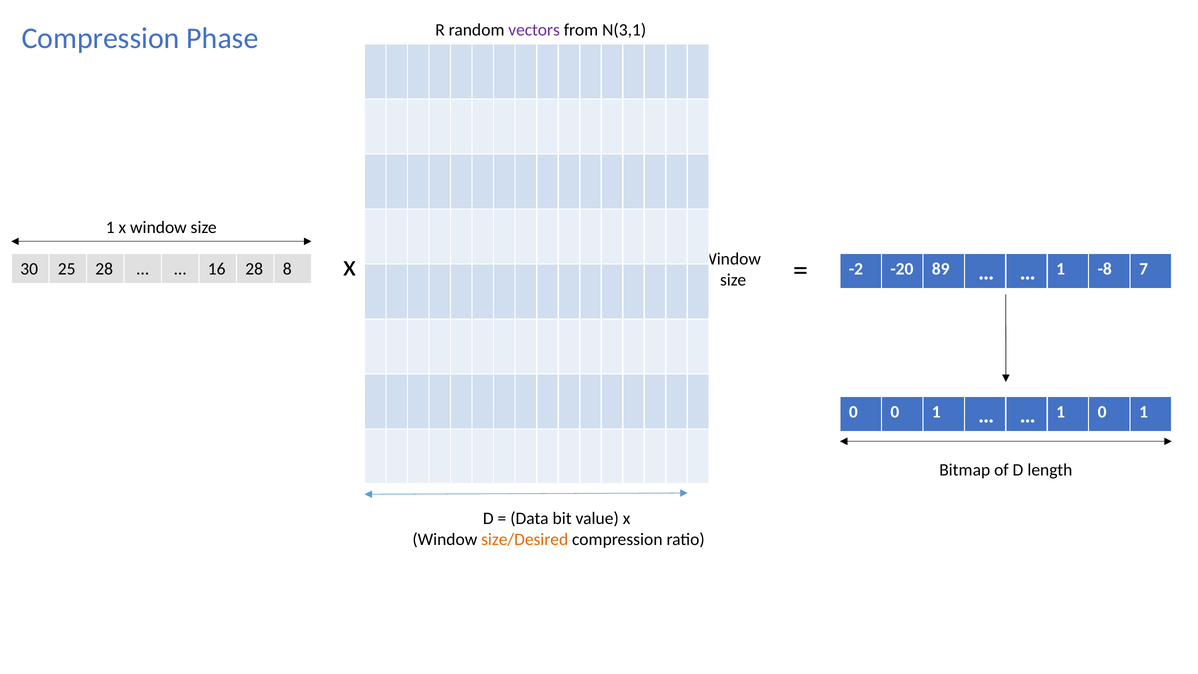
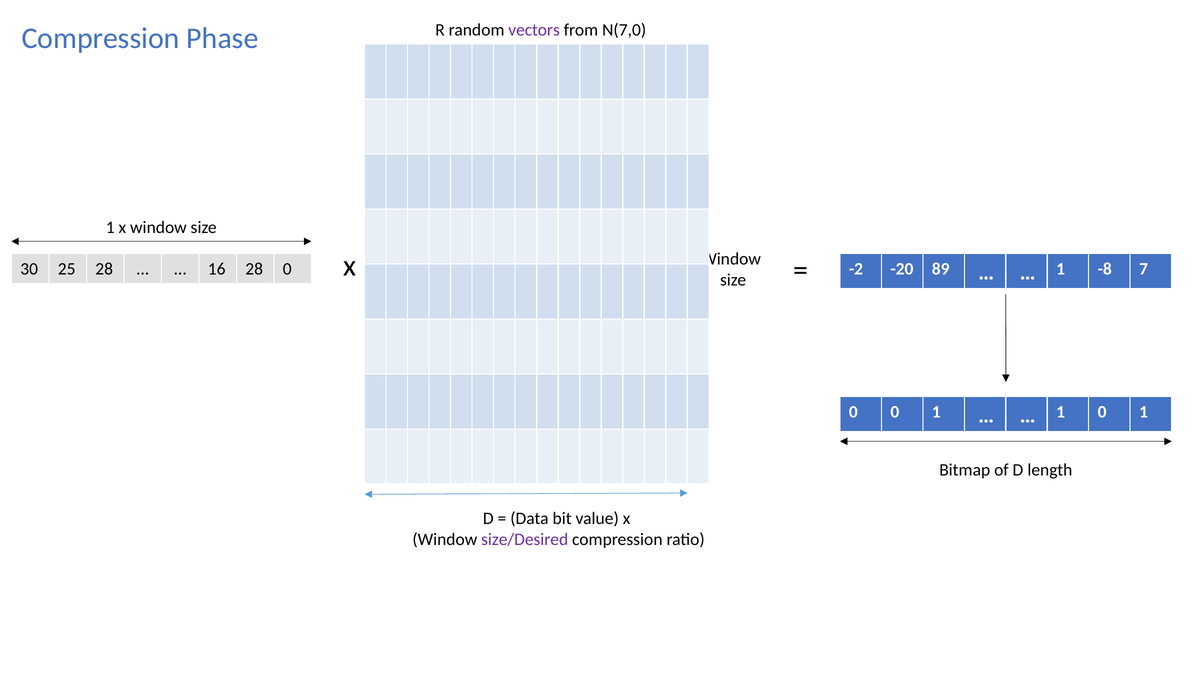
N(3,1: N(3,1 -> N(7,0
28 8: 8 -> 0
size/Desired colour: orange -> purple
